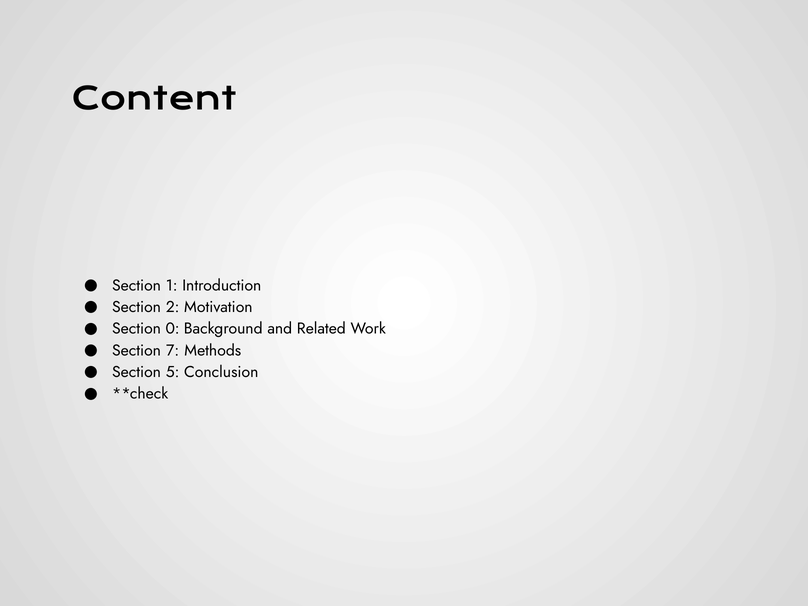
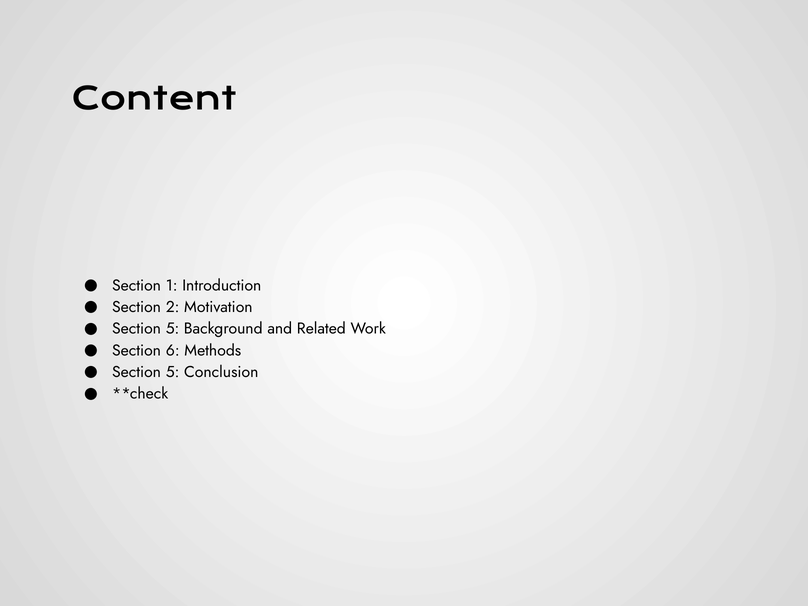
0 at (173, 329): 0 -> 5
7: 7 -> 6
